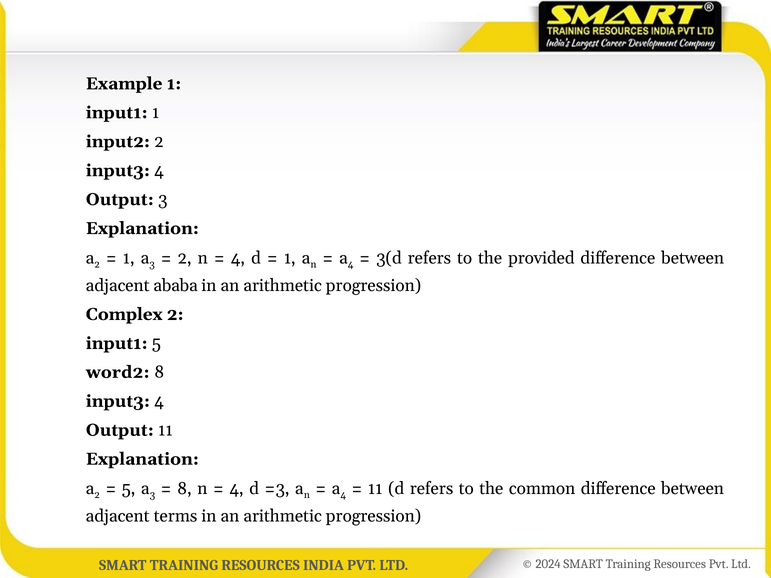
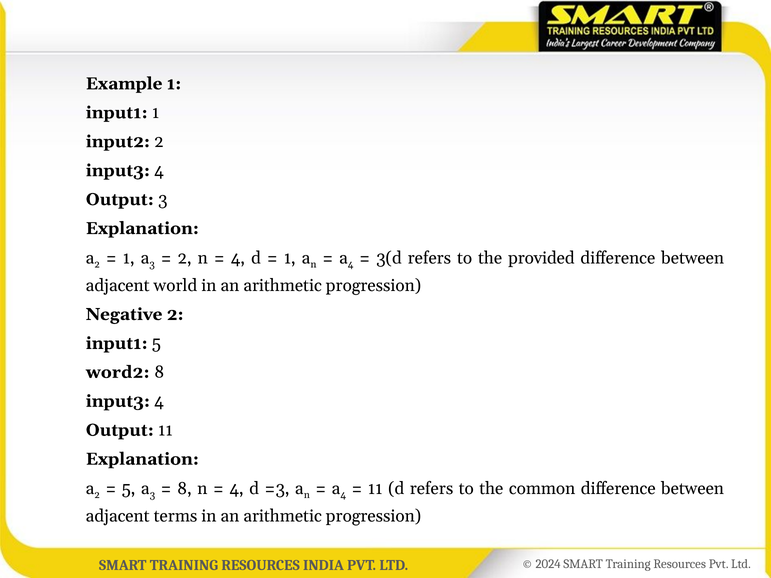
ababa: ababa -> world
Complex: Complex -> Negative
